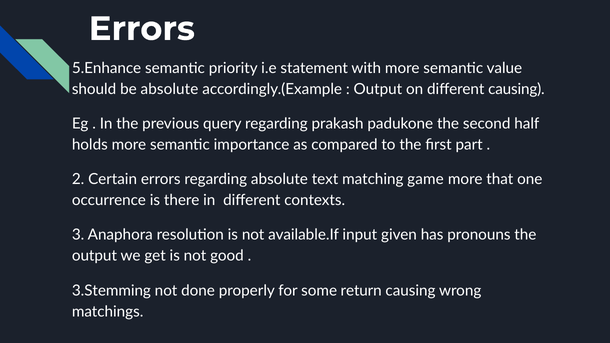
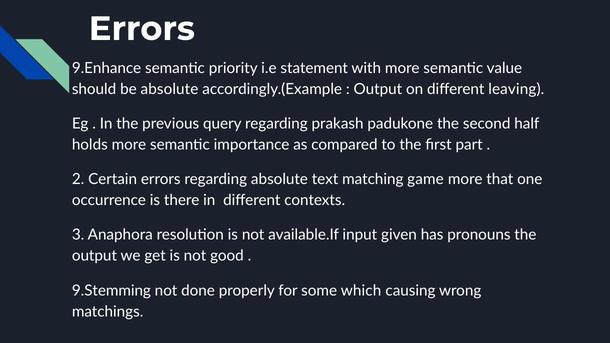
5.Enhance: 5.Enhance -> 9.Enhance
different causing: causing -> leaving
3.Stemming: 3.Stemming -> 9.Stemming
return: return -> which
